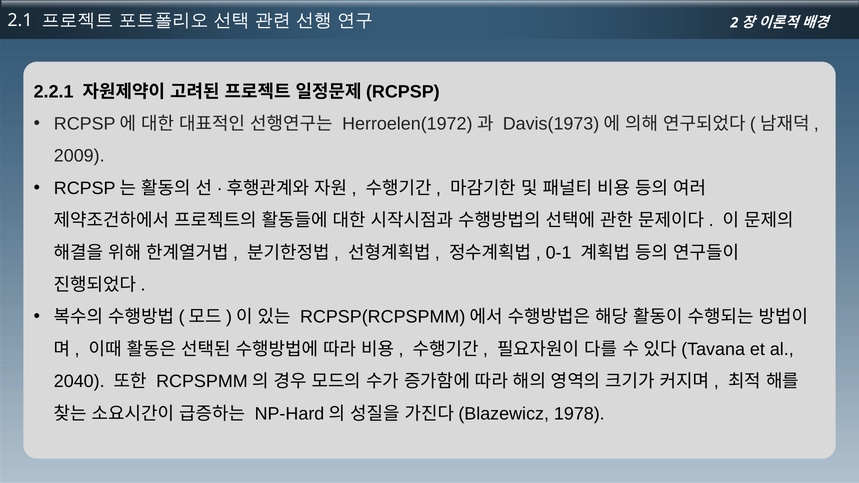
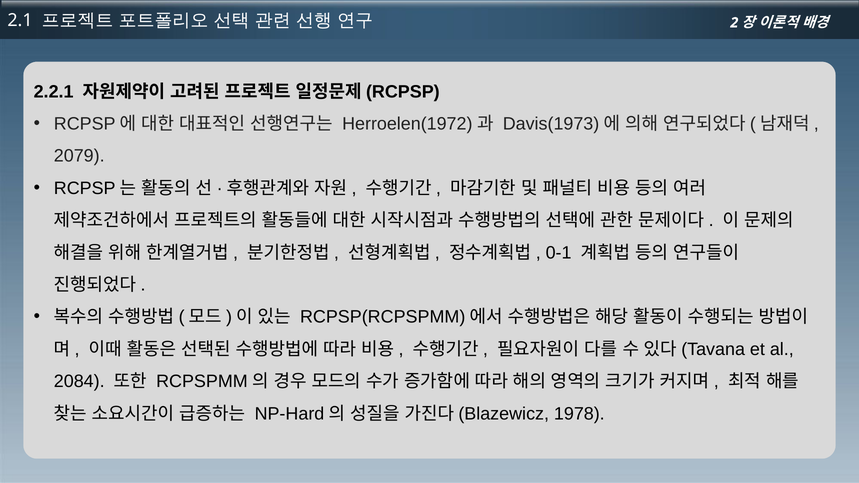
2009: 2009 -> 2079
2040: 2040 -> 2084
